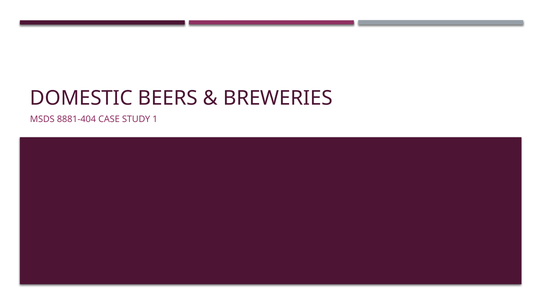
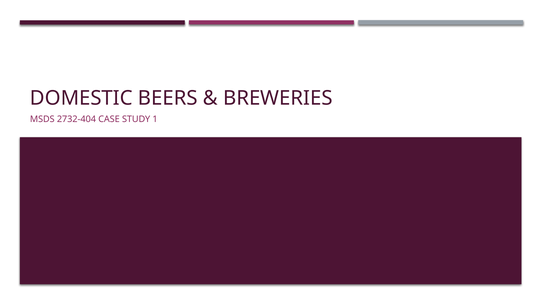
8881-404: 8881-404 -> 2732-404
